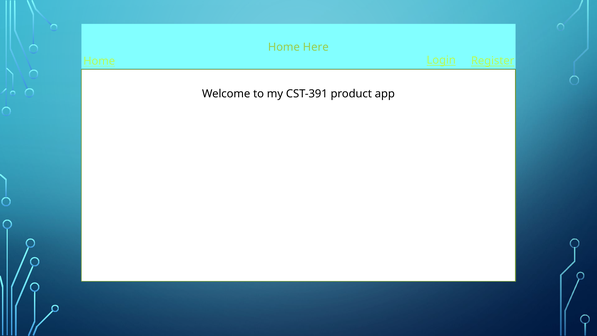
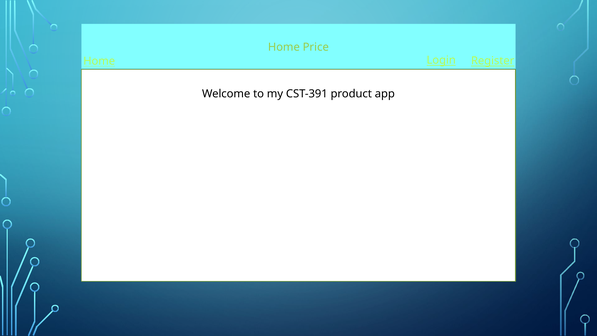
Here: Here -> Price
